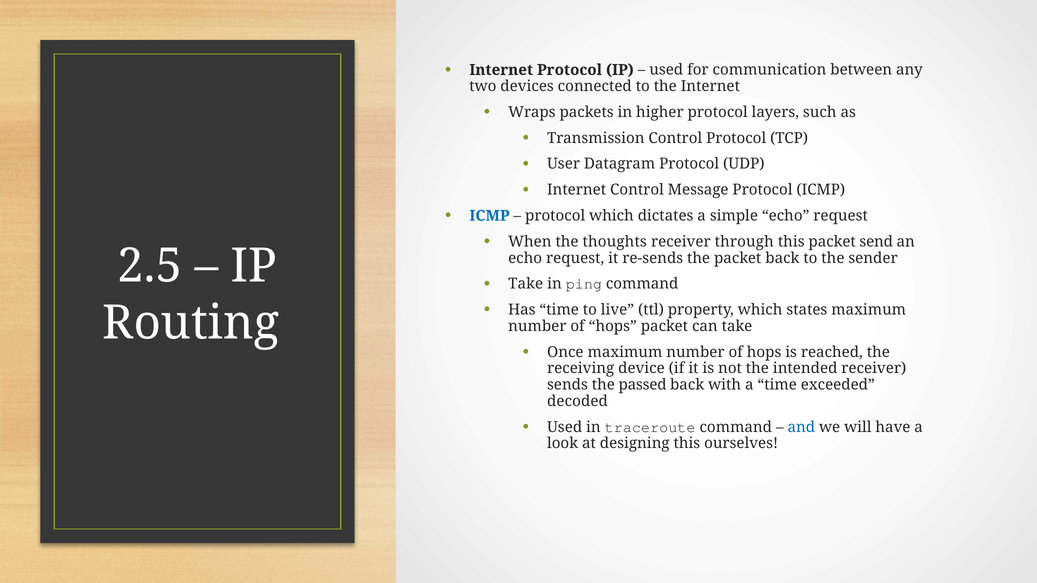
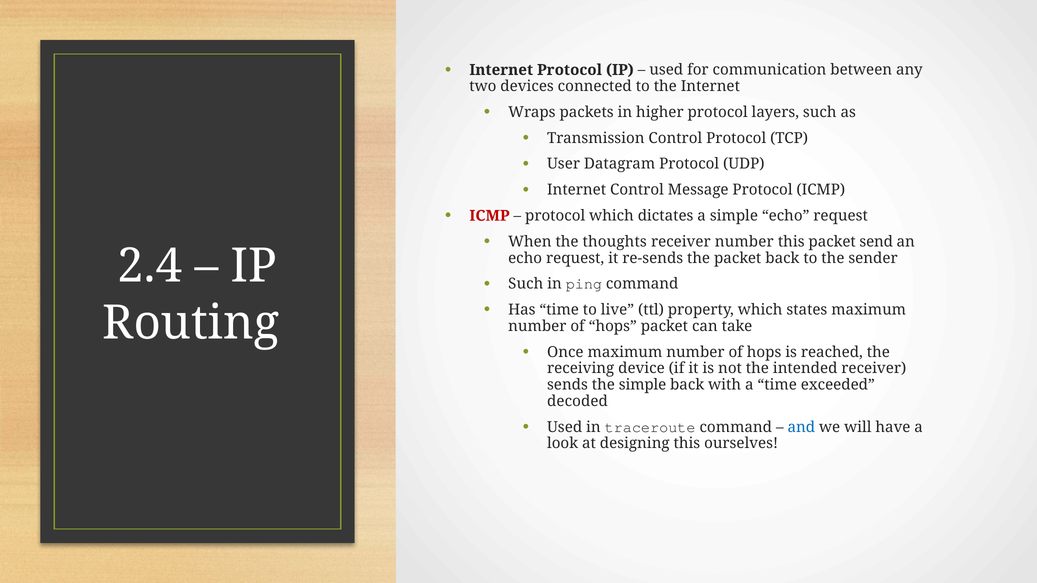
ICMP at (489, 216) colour: blue -> red
receiver through: through -> number
2.5: 2.5 -> 2.4
Take at (526, 284): Take -> Such
the passed: passed -> simple
